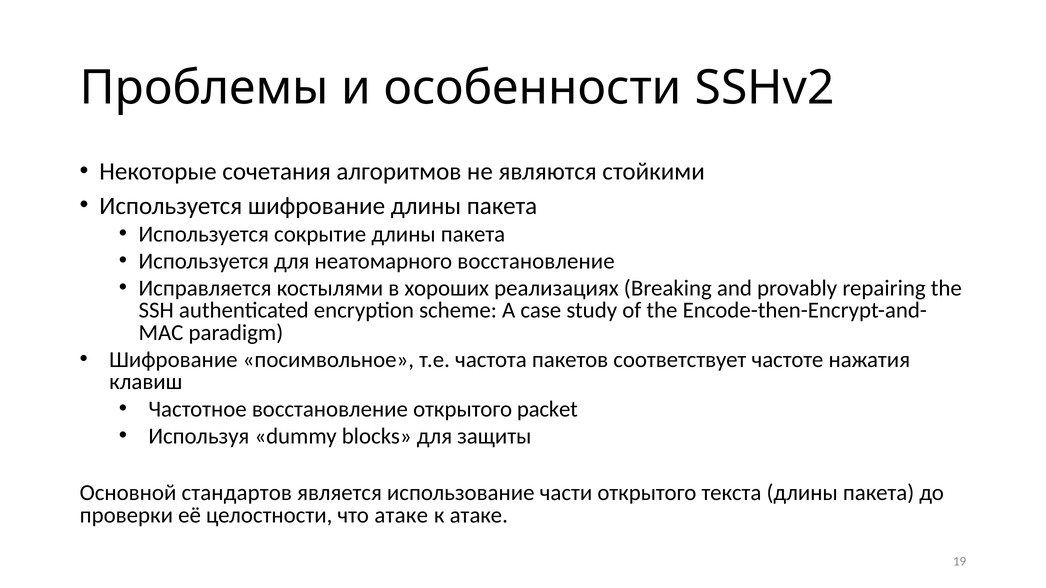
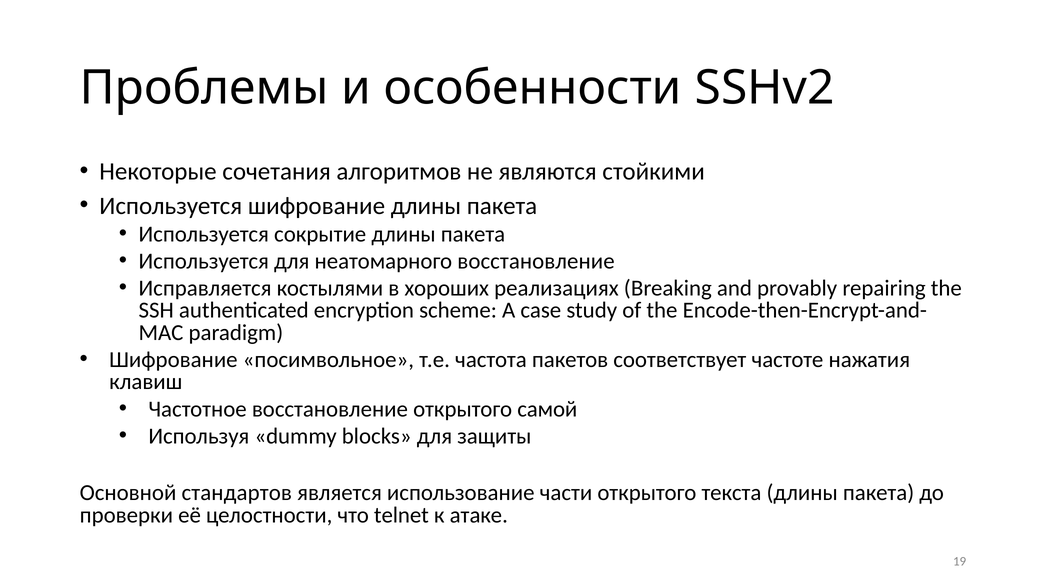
packet: packet -> самой
что атаке: атаке -> telnet
